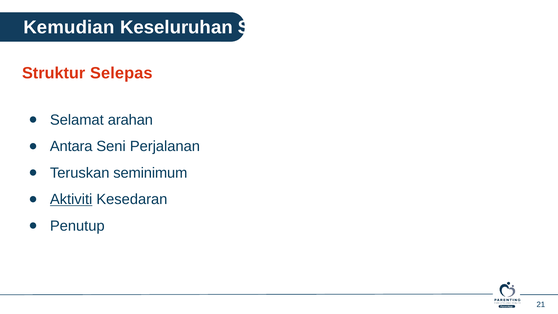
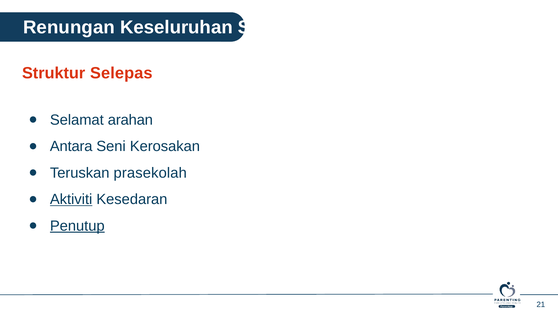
Kemudian: Kemudian -> Renungan
Perjalanan: Perjalanan -> Kerosakan
seminimum: seminimum -> prasekolah
Penutup underline: none -> present
